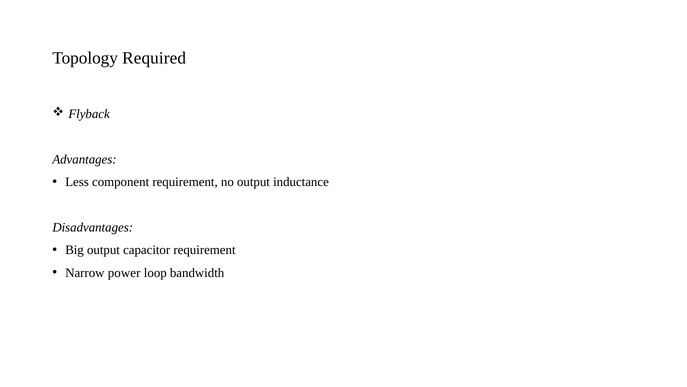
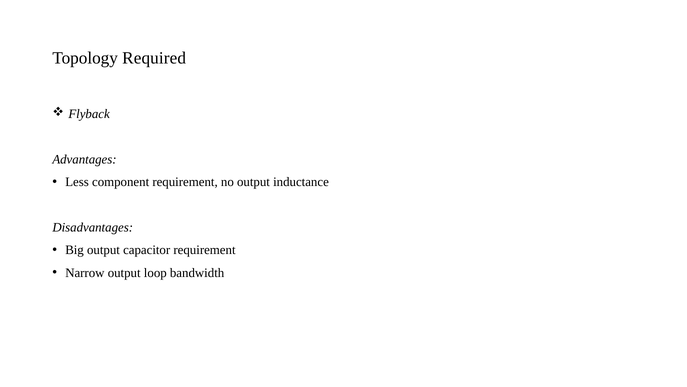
Narrow power: power -> output
